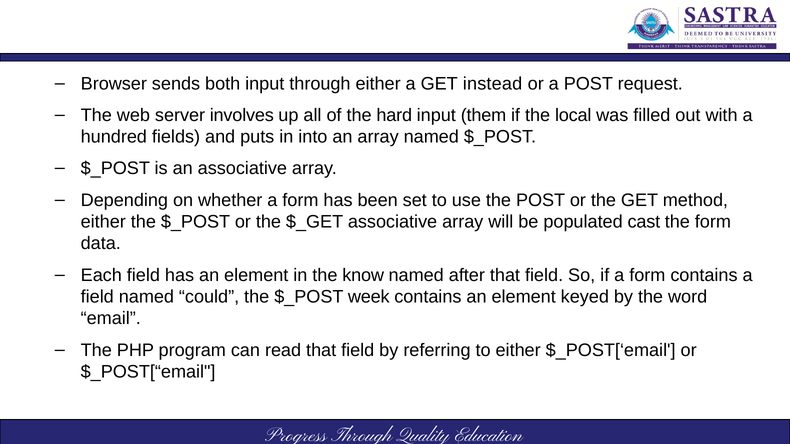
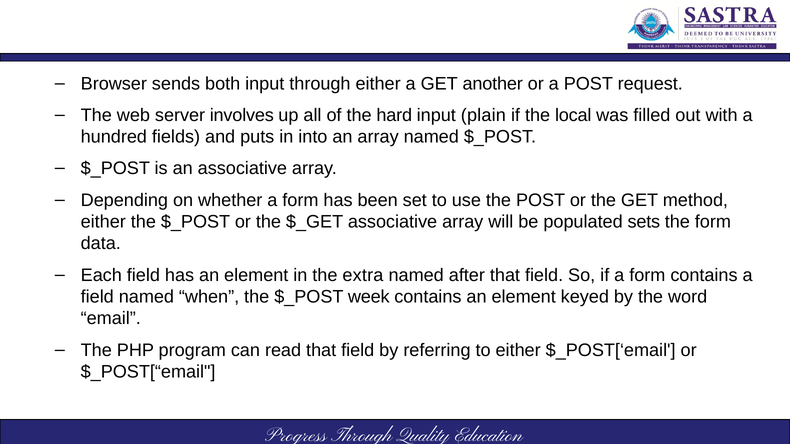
instead: instead -> another
them: them -> plain
cast: cast -> sets
know: know -> extra
could: could -> when
